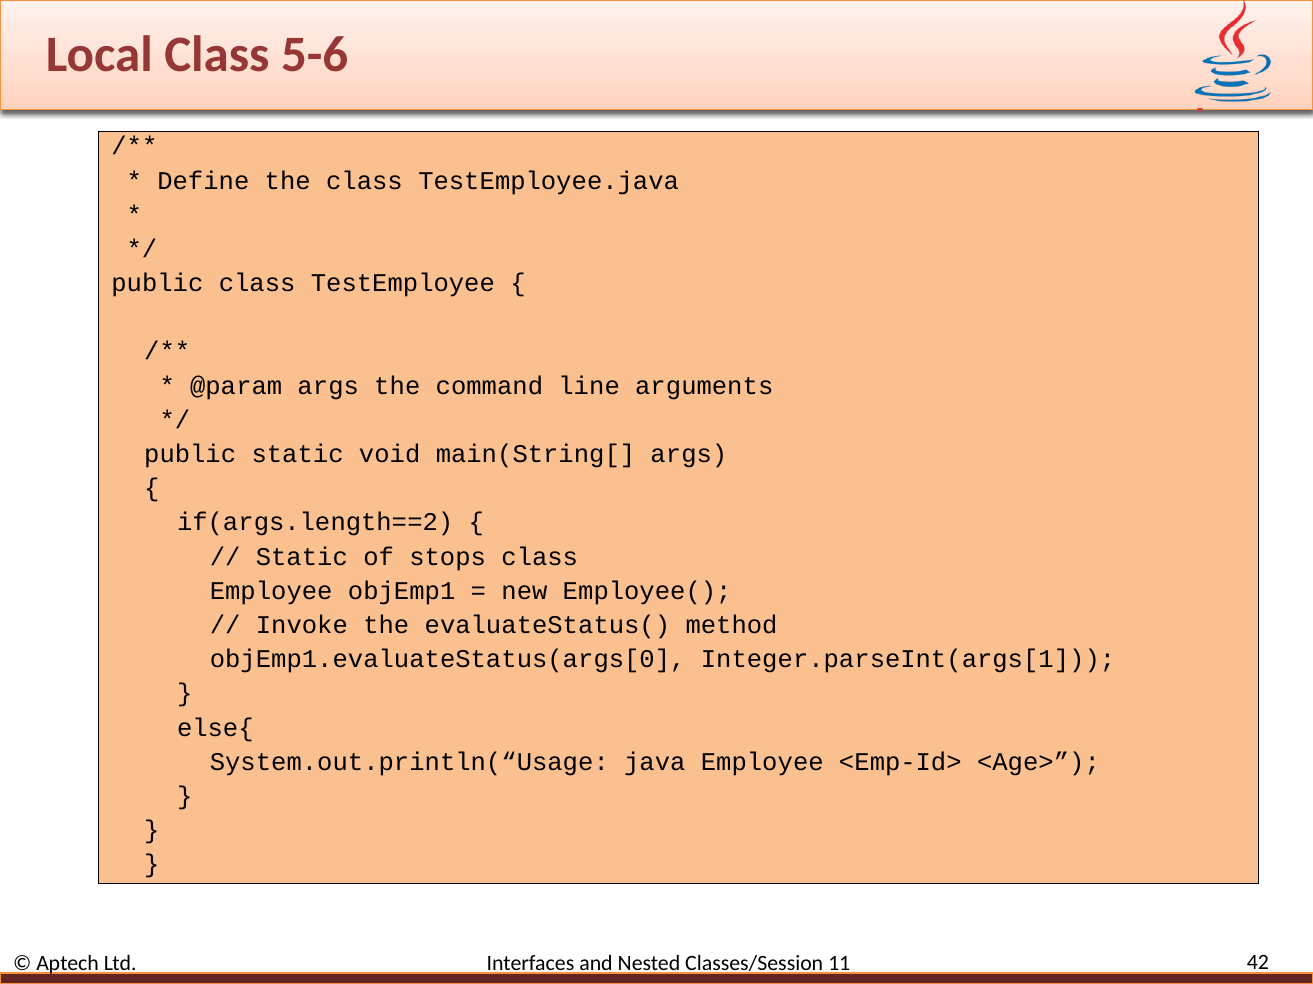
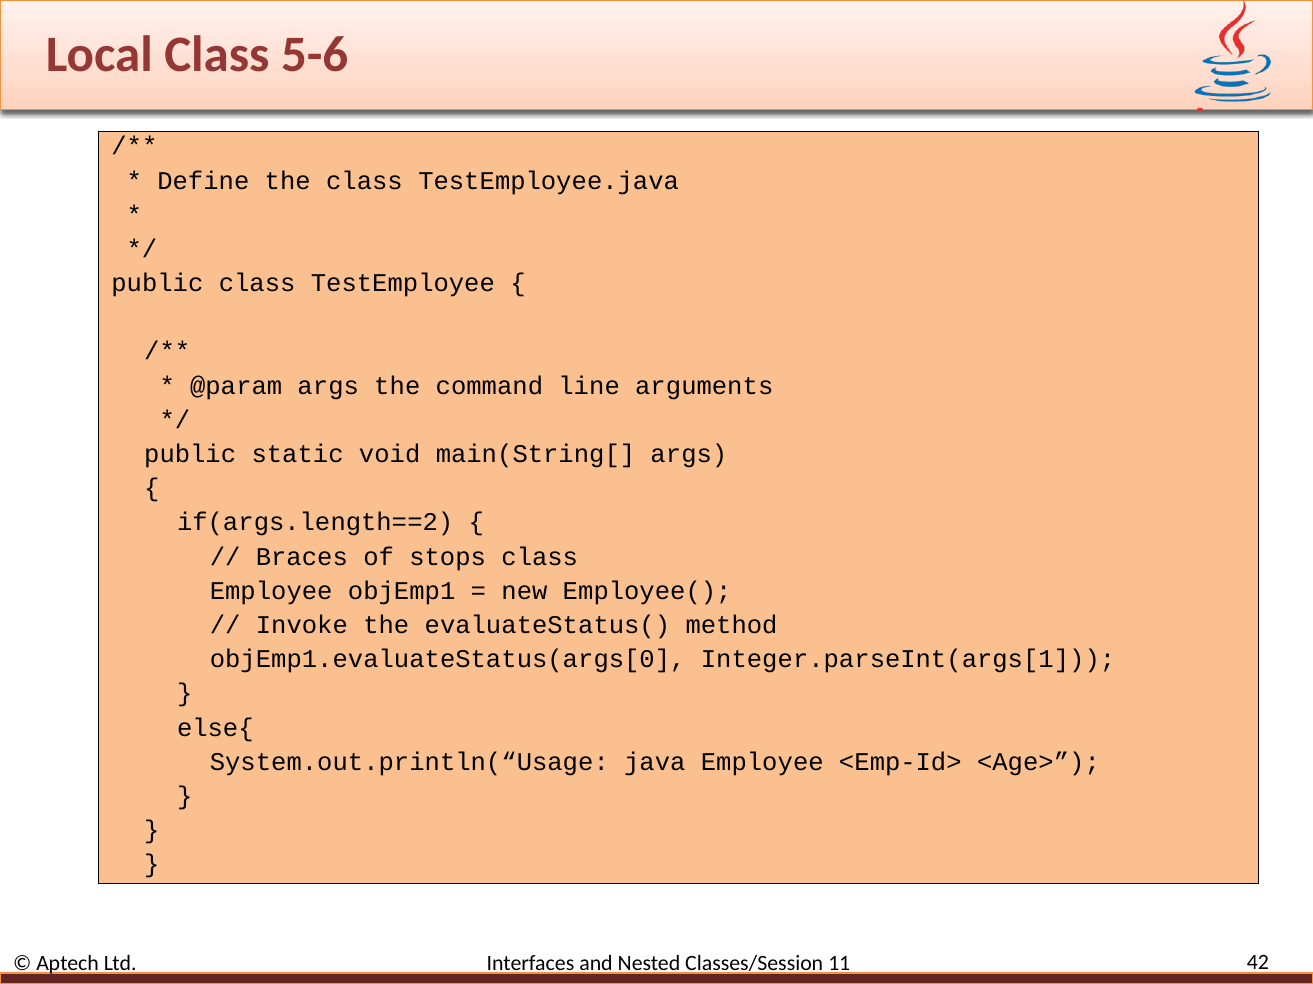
Static at (302, 557): Static -> Braces
